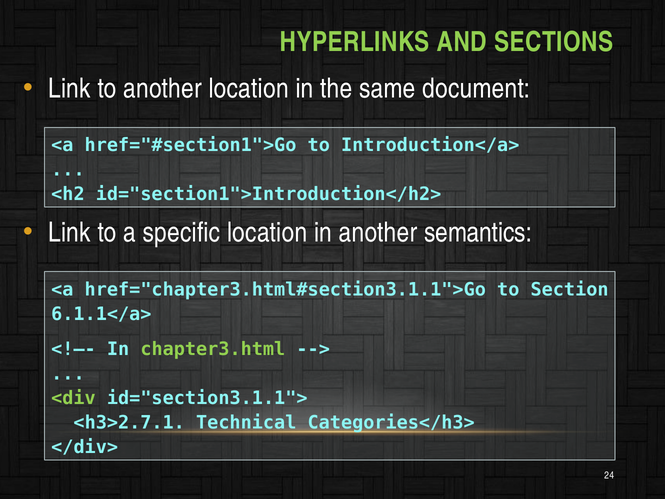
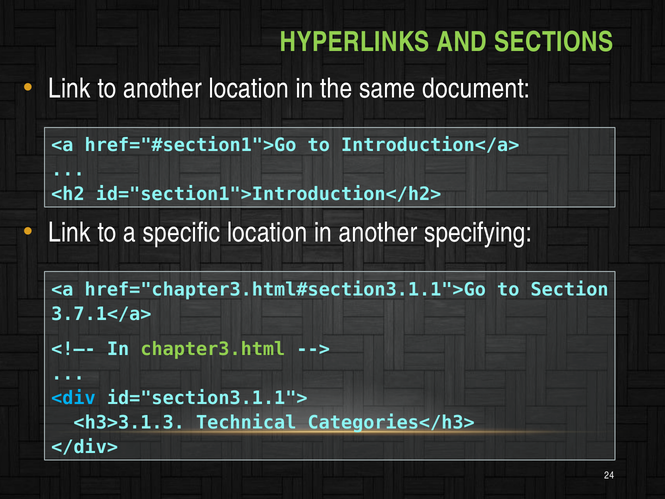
semantics: semantics -> specifying
6.1.1</a>: 6.1.1</a> -> 3.7.1</a>
<div colour: light green -> light blue
<h3>2.7.1: <h3>2.7.1 -> <h3>3.1.3
